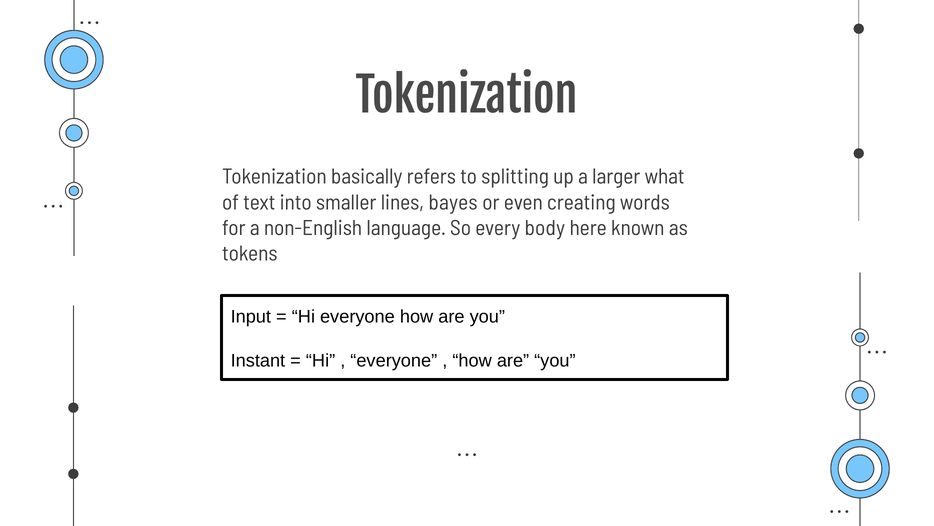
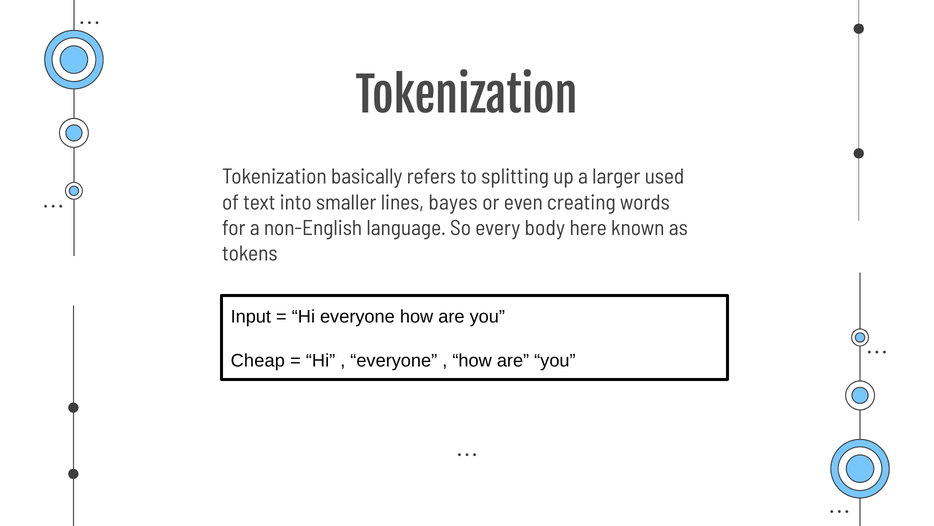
what: what -> used
Instant: Instant -> Cheap
